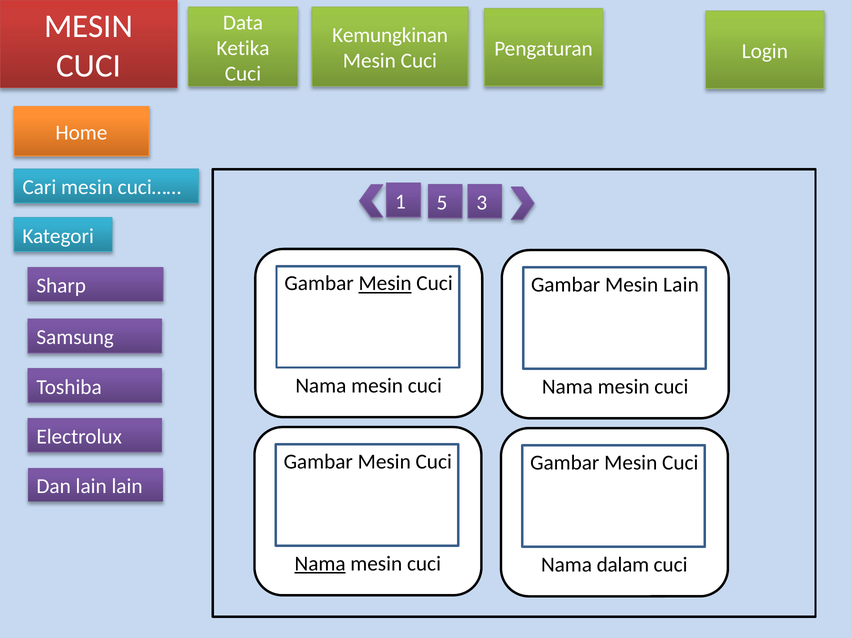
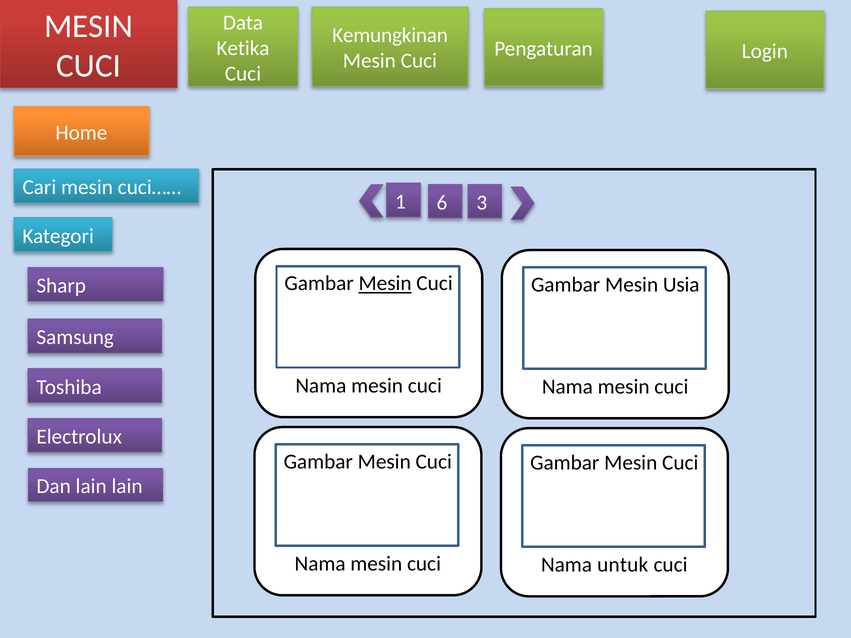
5: 5 -> 6
Mesin Lain: Lain -> Usia
Nama at (320, 564) underline: present -> none
dalam: dalam -> untuk
